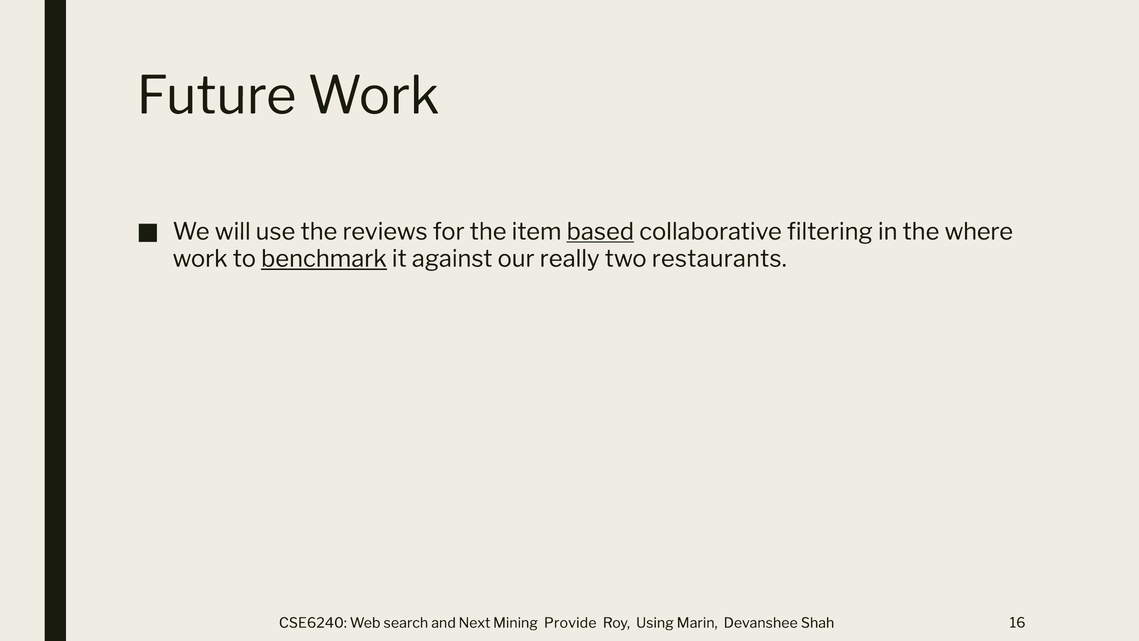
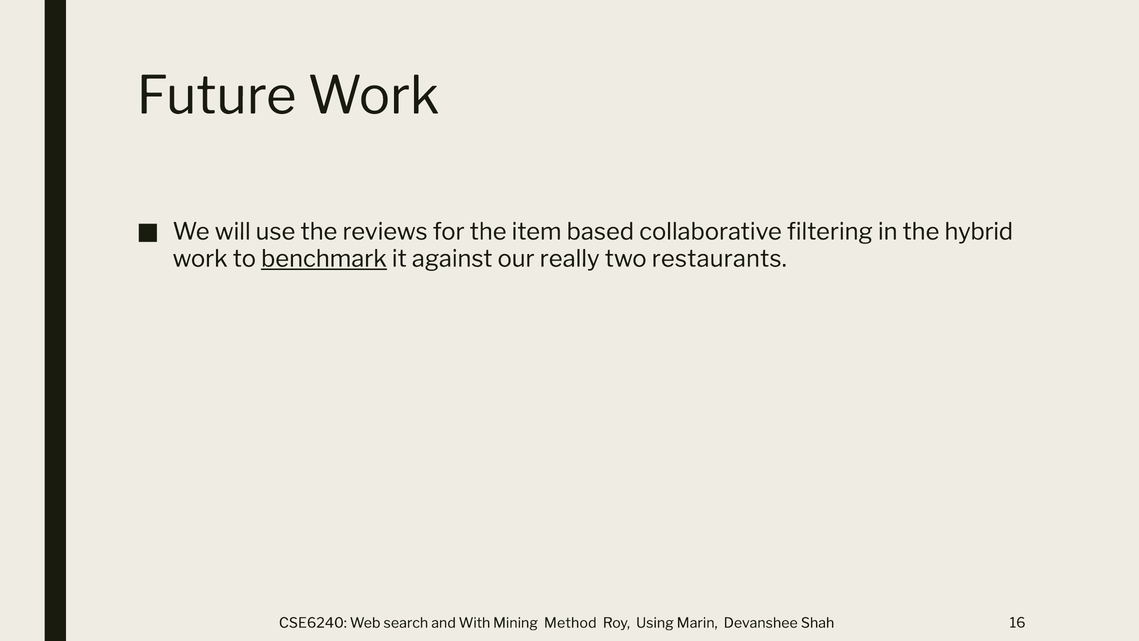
based underline: present -> none
where: where -> hybrid
Next: Next -> With
Provide: Provide -> Method
